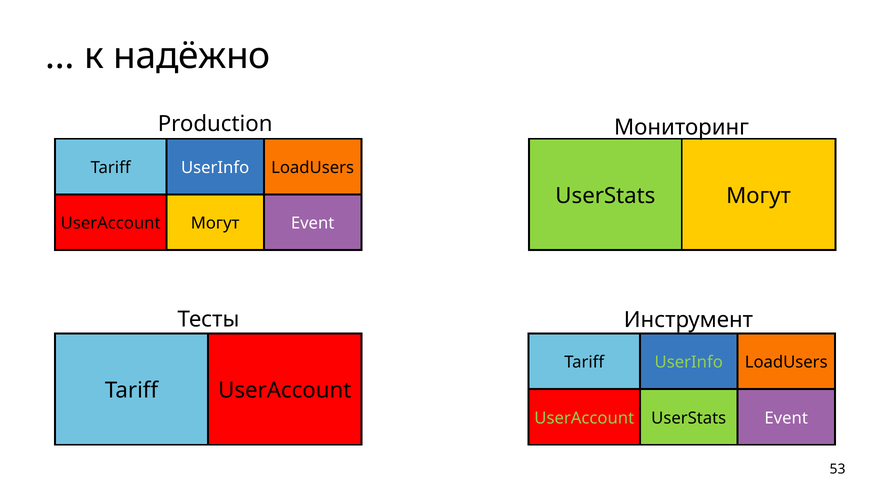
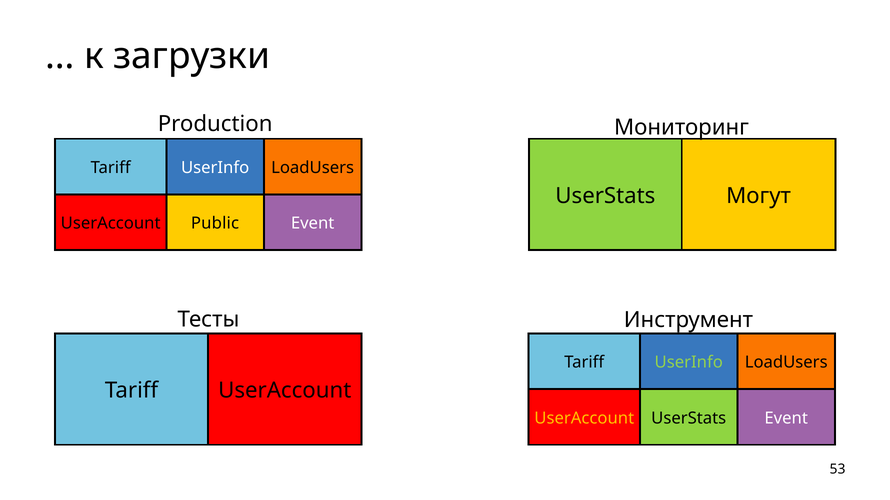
надёжно: надёжно -> загрузки
Могут at (215, 224): Могут -> Public
UserAccount at (584, 419) colour: light green -> yellow
